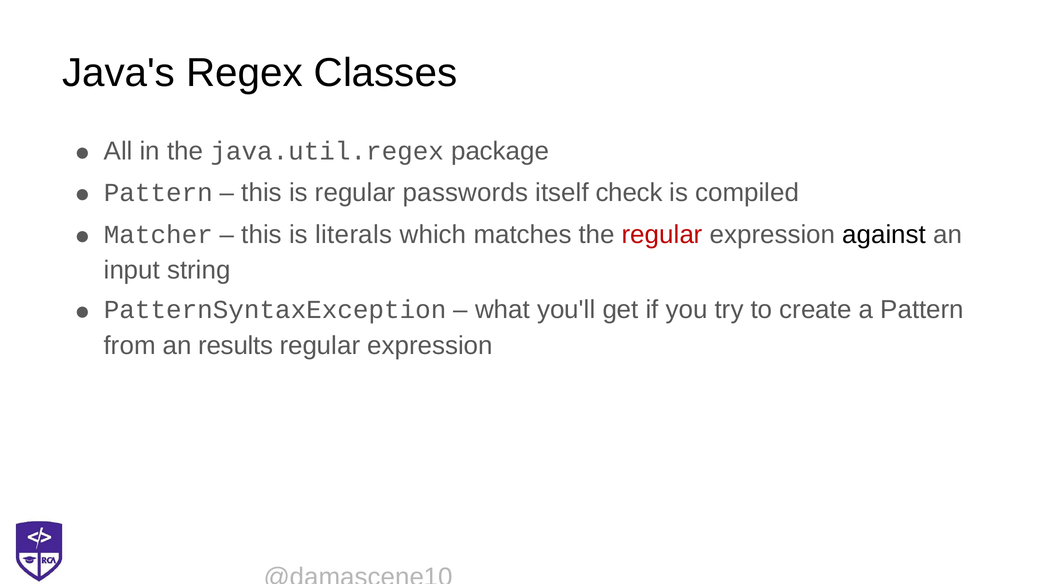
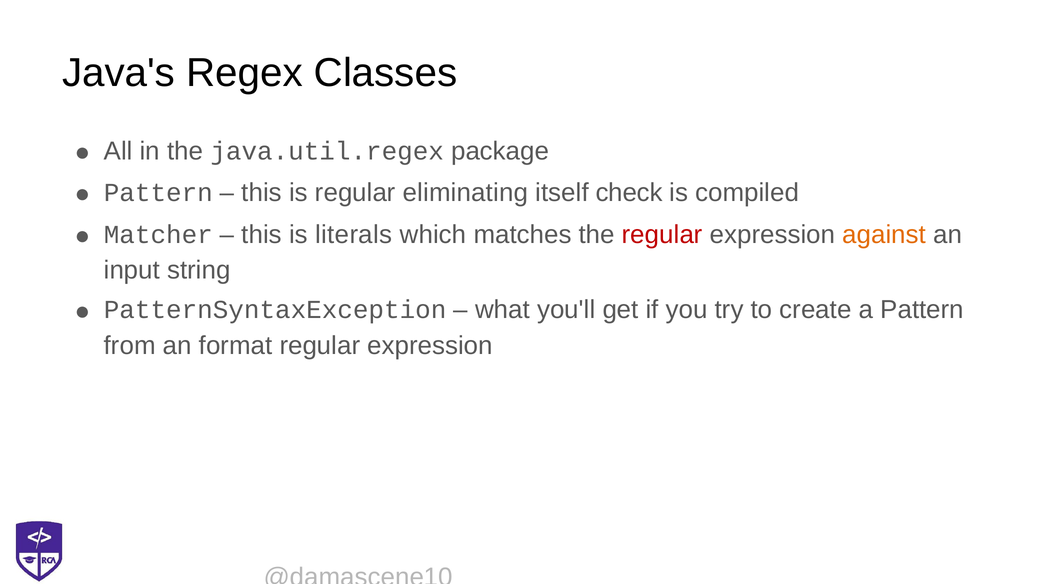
passwords: passwords -> eliminating
against colour: black -> orange
results: results -> format
